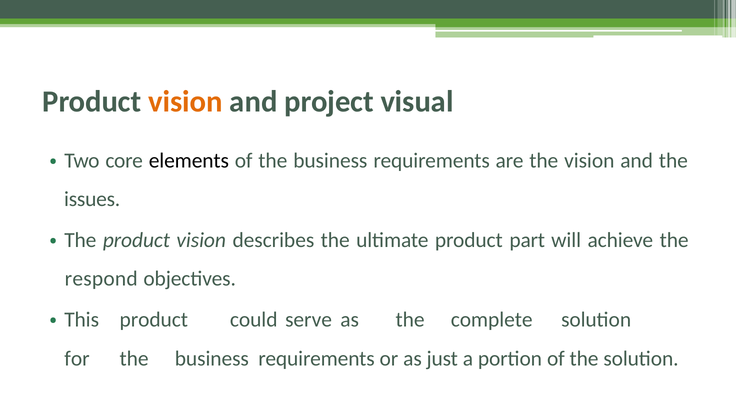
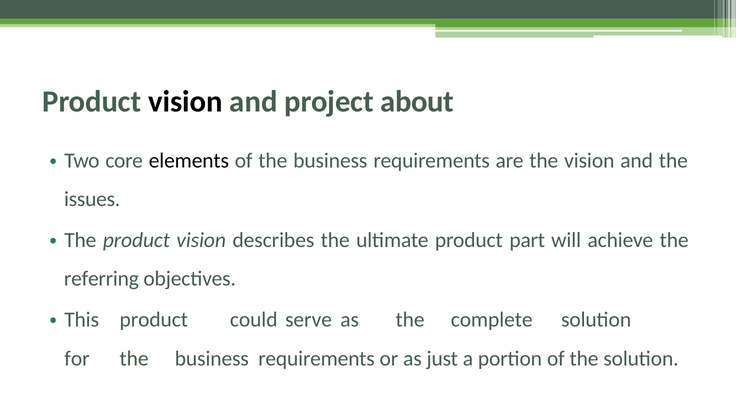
vision at (185, 101) colour: orange -> black
visual: visual -> about
respond: respond -> referring
